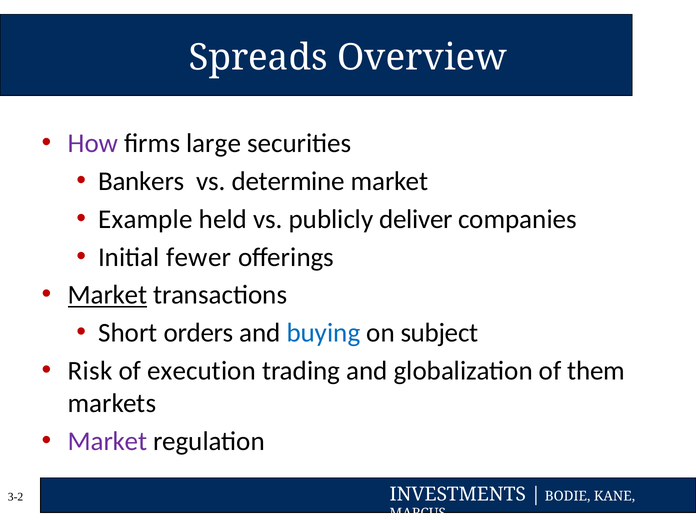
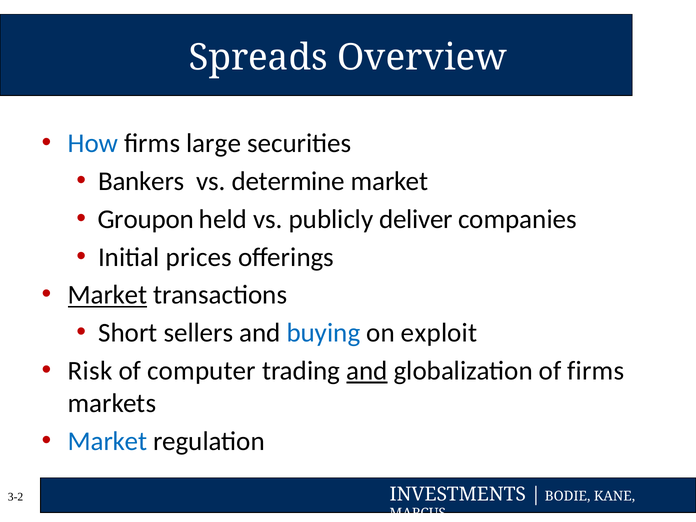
How colour: purple -> blue
Example: Example -> Groupon
fewer: fewer -> prices
orders: orders -> sellers
subject: subject -> exploit
execution: execution -> computer
and at (367, 371) underline: none -> present
of them: them -> firms
Market at (107, 441) colour: purple -> blue
